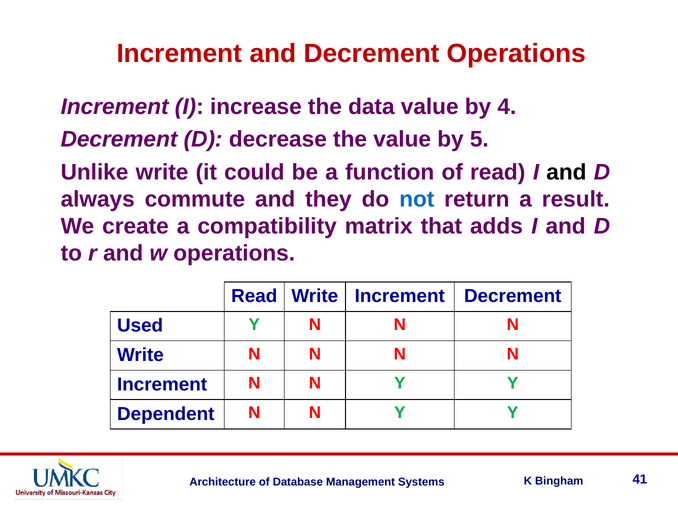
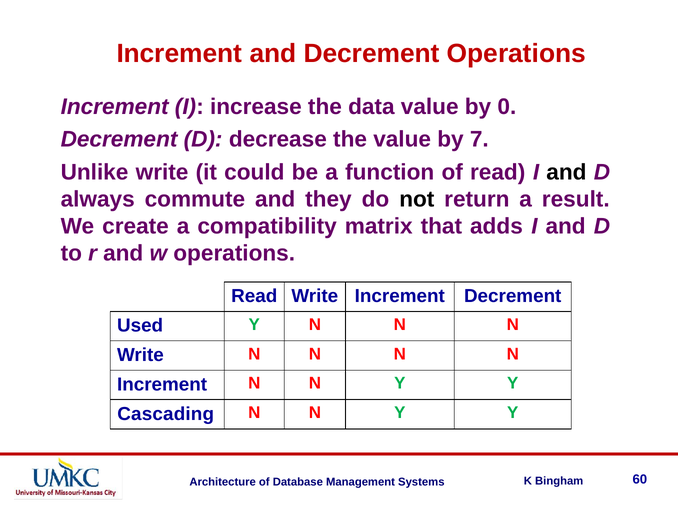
4: 4 -> 0
5: 5 -> 7
not colour: blue -> black
Dependent: Dependent -> Cascading
41: 41 -> 60
